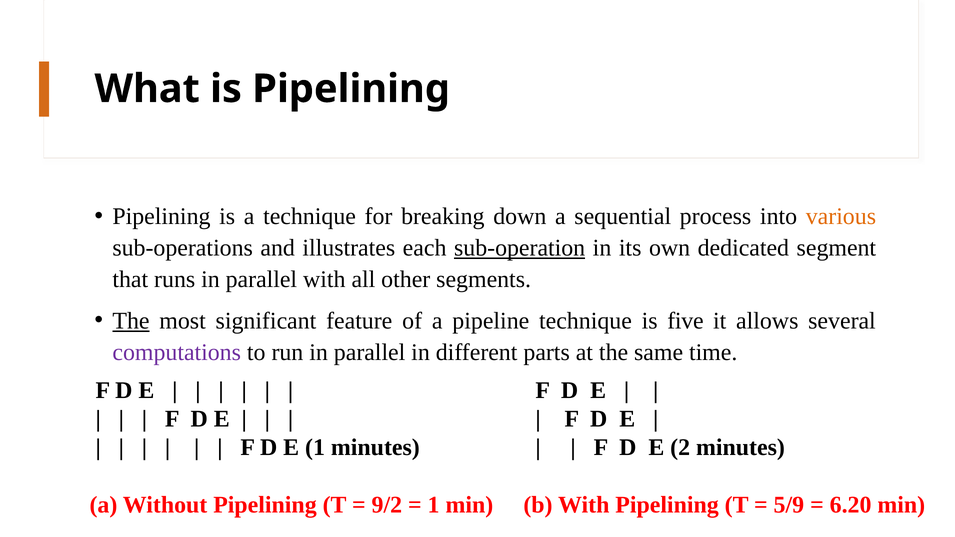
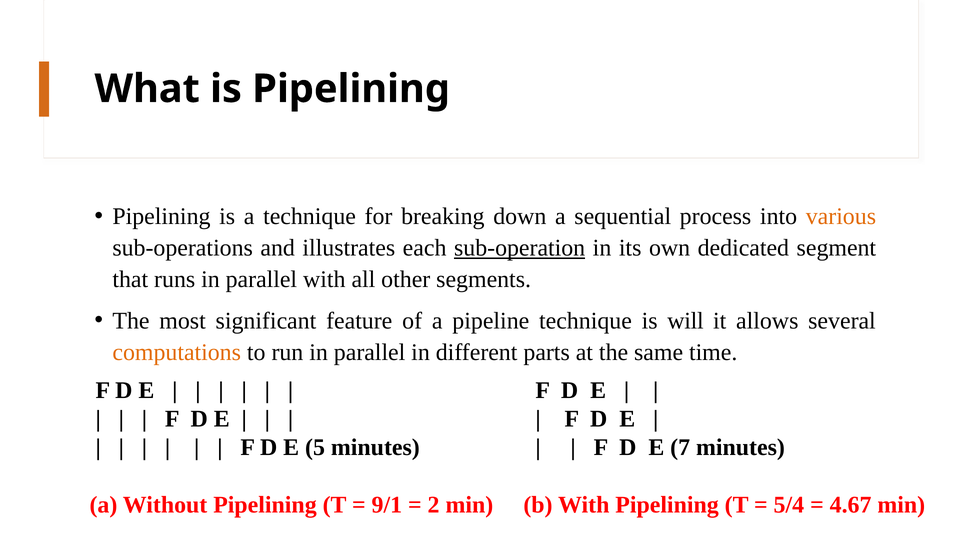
The at (131, 321) underline: present -> none
five: five -> will
computations colour: purple -> orange
E 1: 1 -> 5
2: 2 -> 7
9/2: 9/2 -> 9/1
1 at (434, 505): 1 -> 2
5/9: 5/9 -> 5/4
6.20: 6.20 -> 4.67
